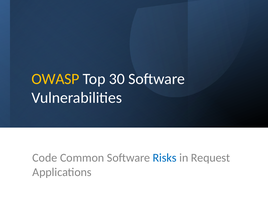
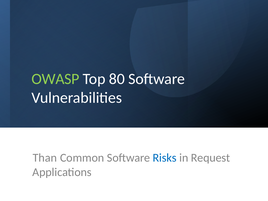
OWASP colour: yellow -> light green
30: 30 -> 80
Code: Code -> Than
